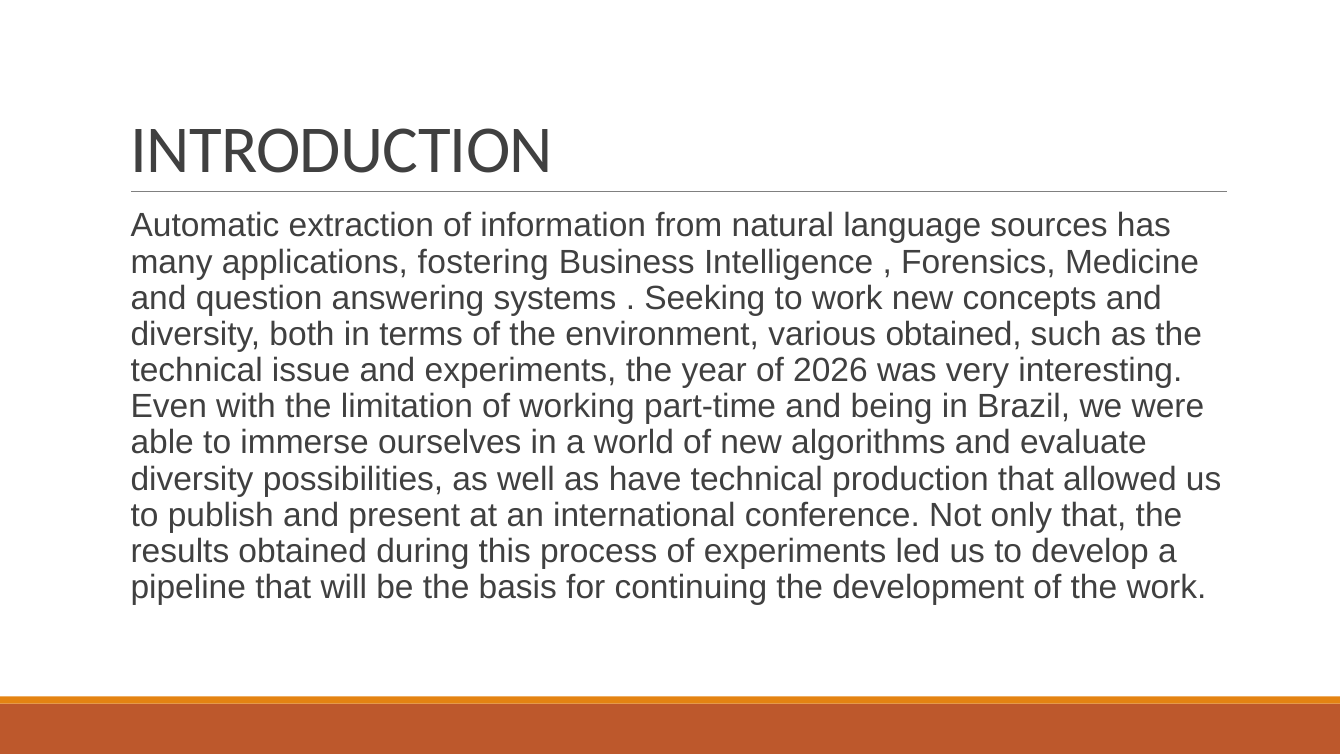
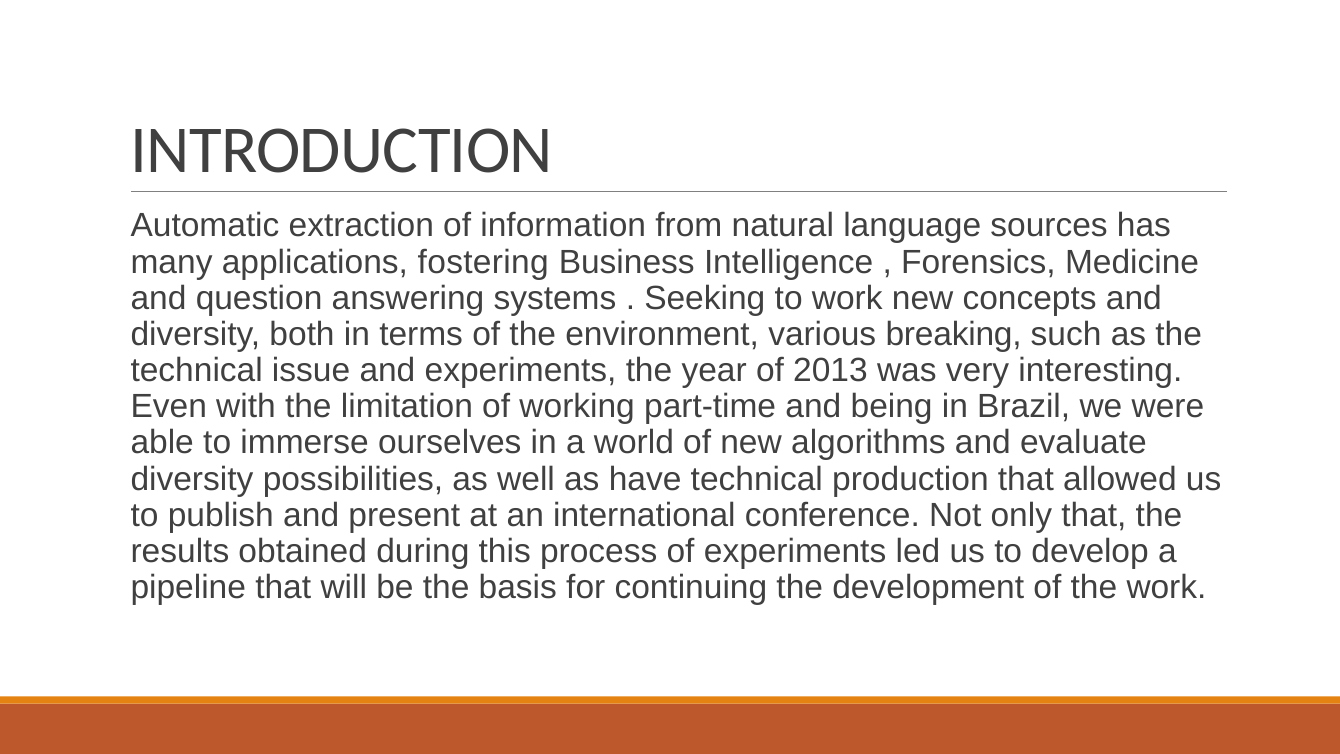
various obtained: obtained -> breaking
2026: 2026 -> 2013
